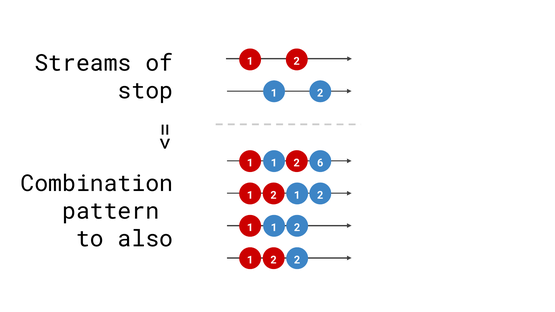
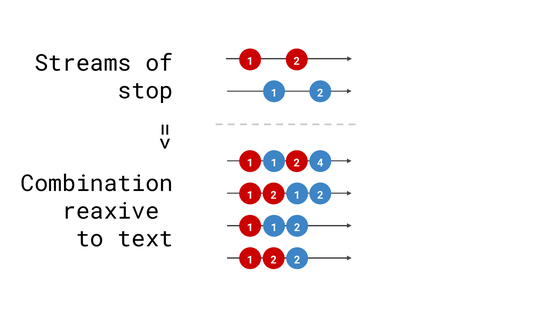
6: 6 -> 4
pattern: pattern -> reaxive
also: also -> text
